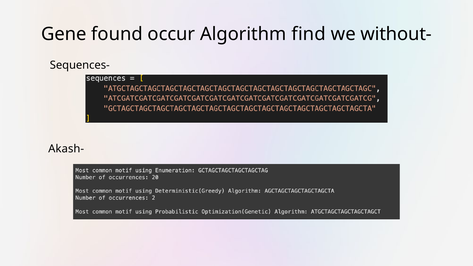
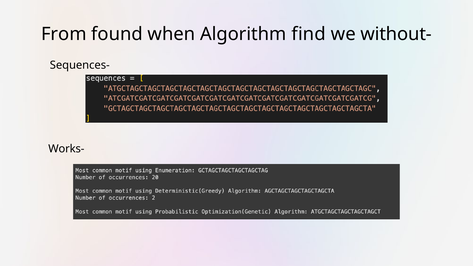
Gene: Gene -> From
occur: occur -> when
Akash-: Akash- -> Works-
